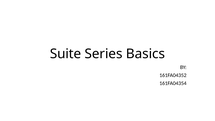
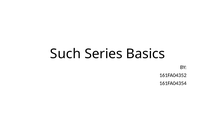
Suite: Suite -> Such
